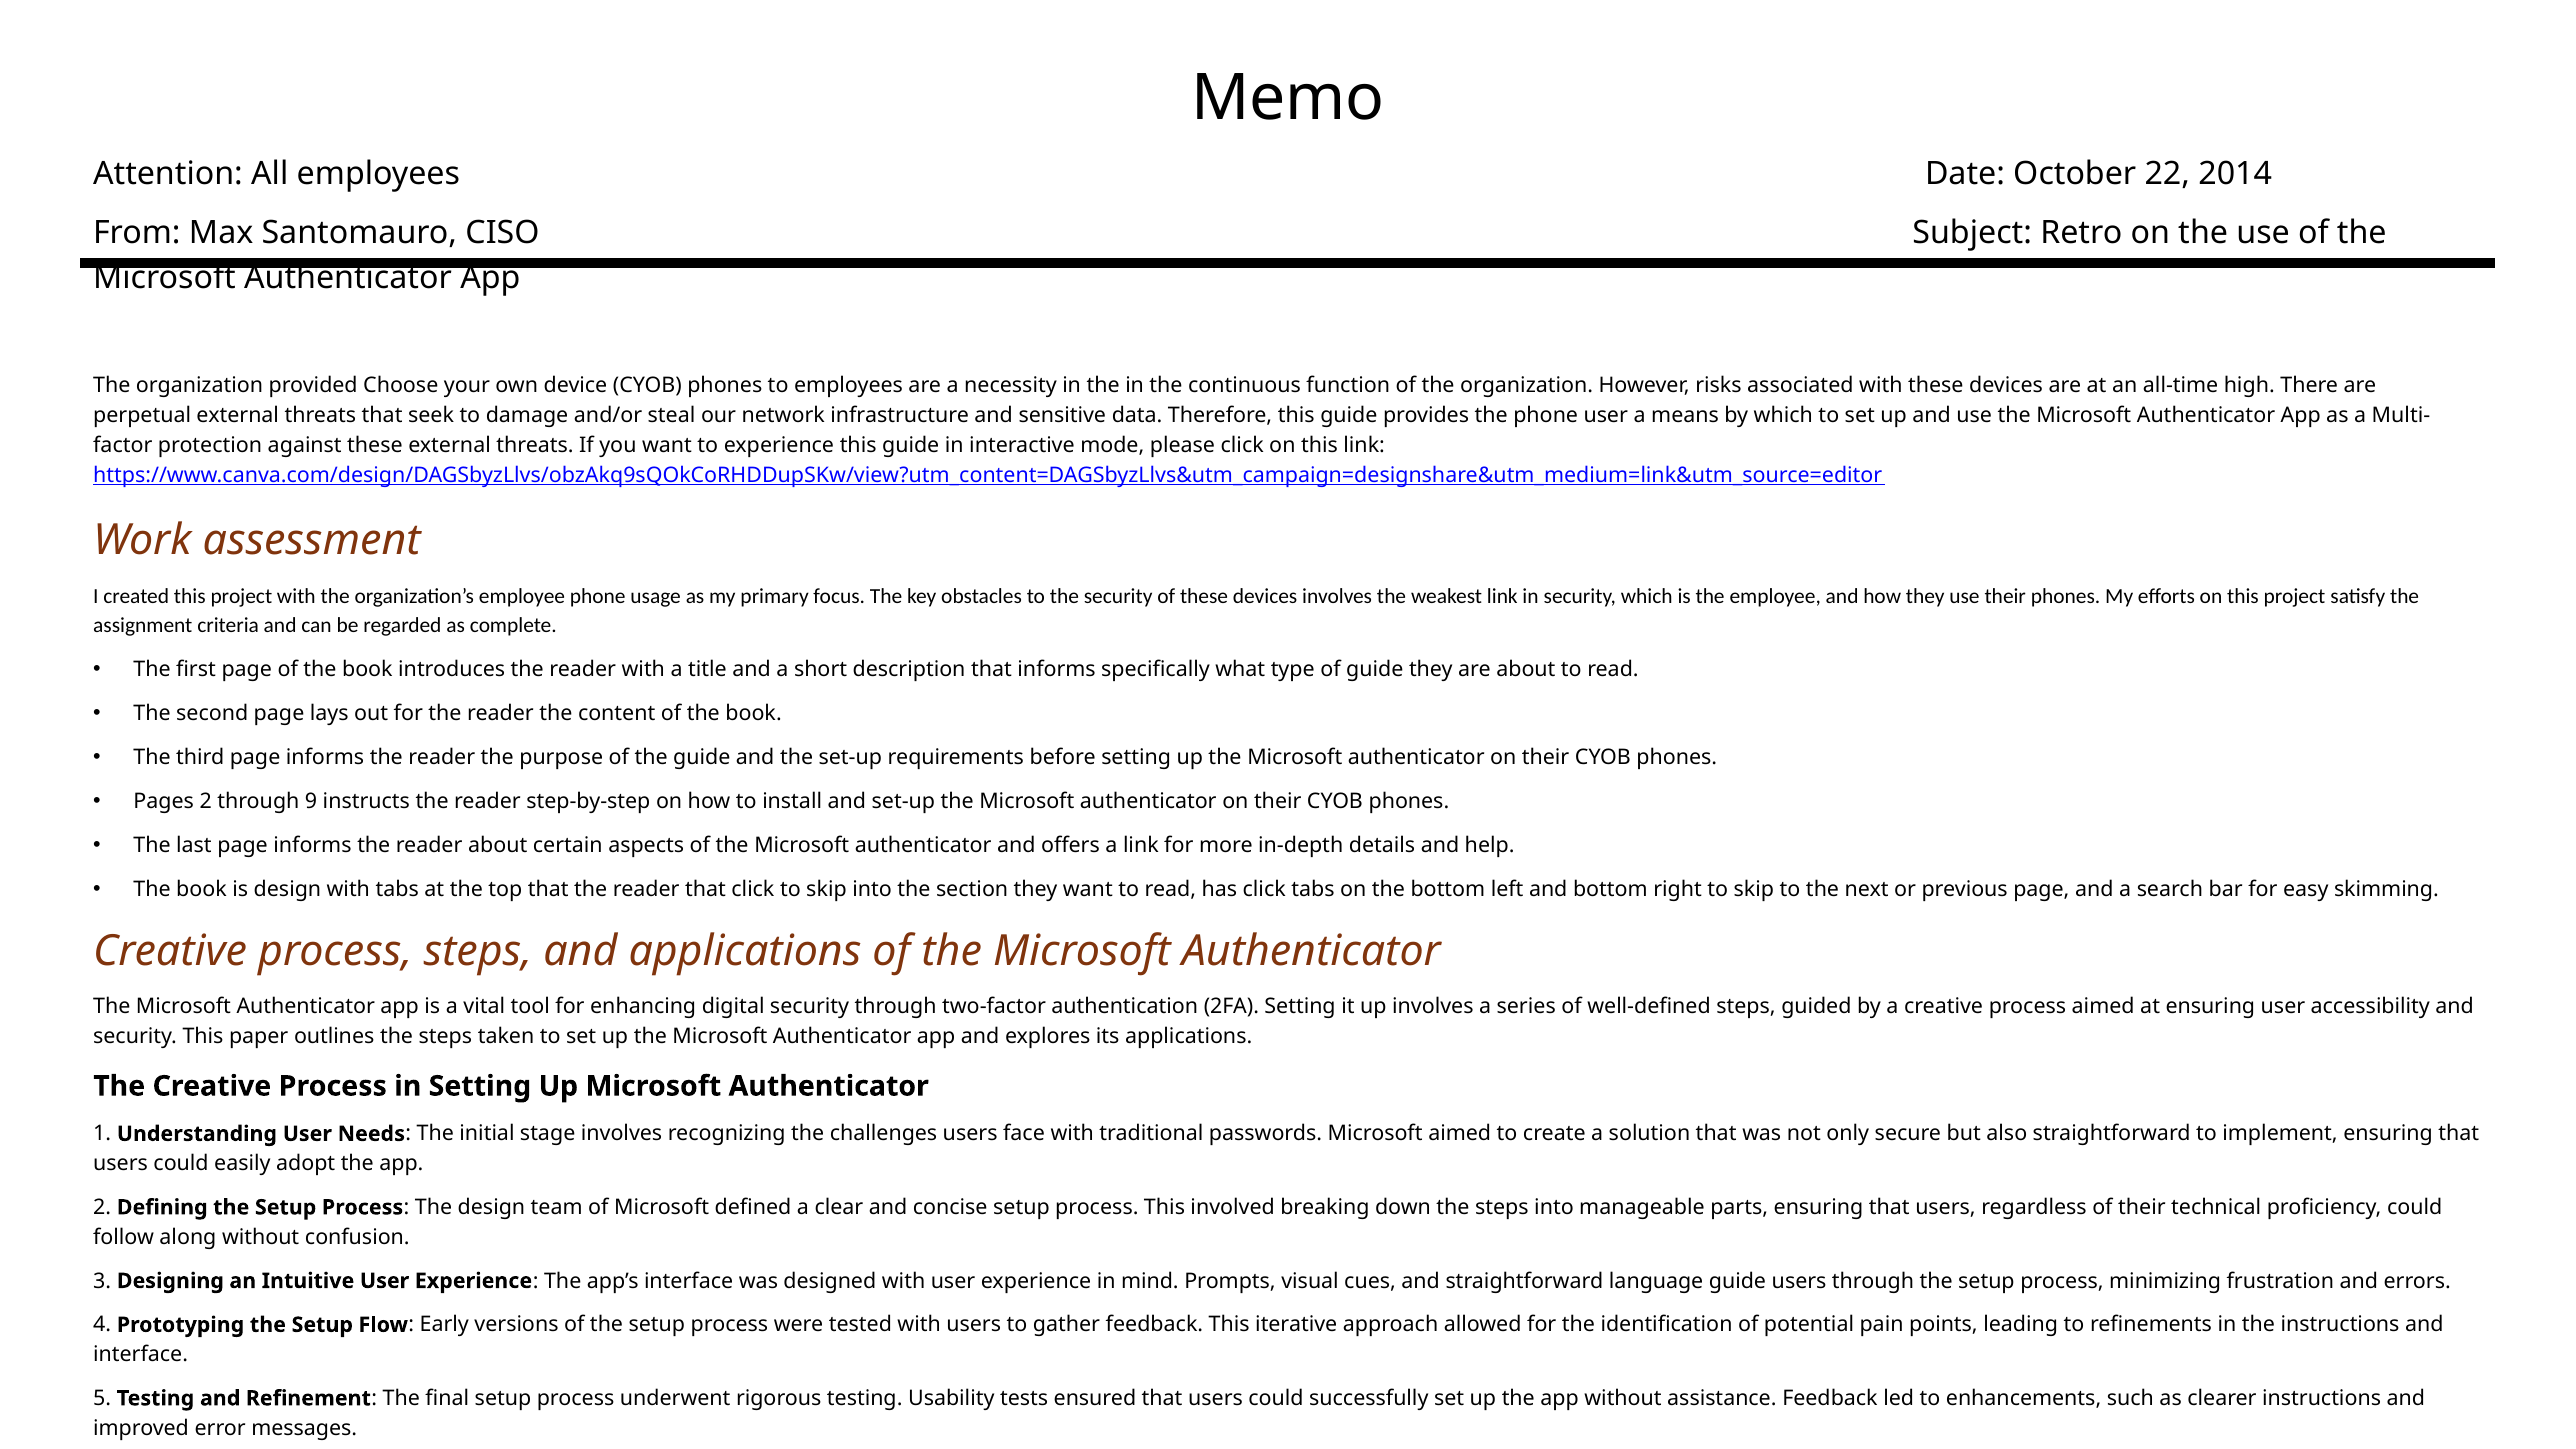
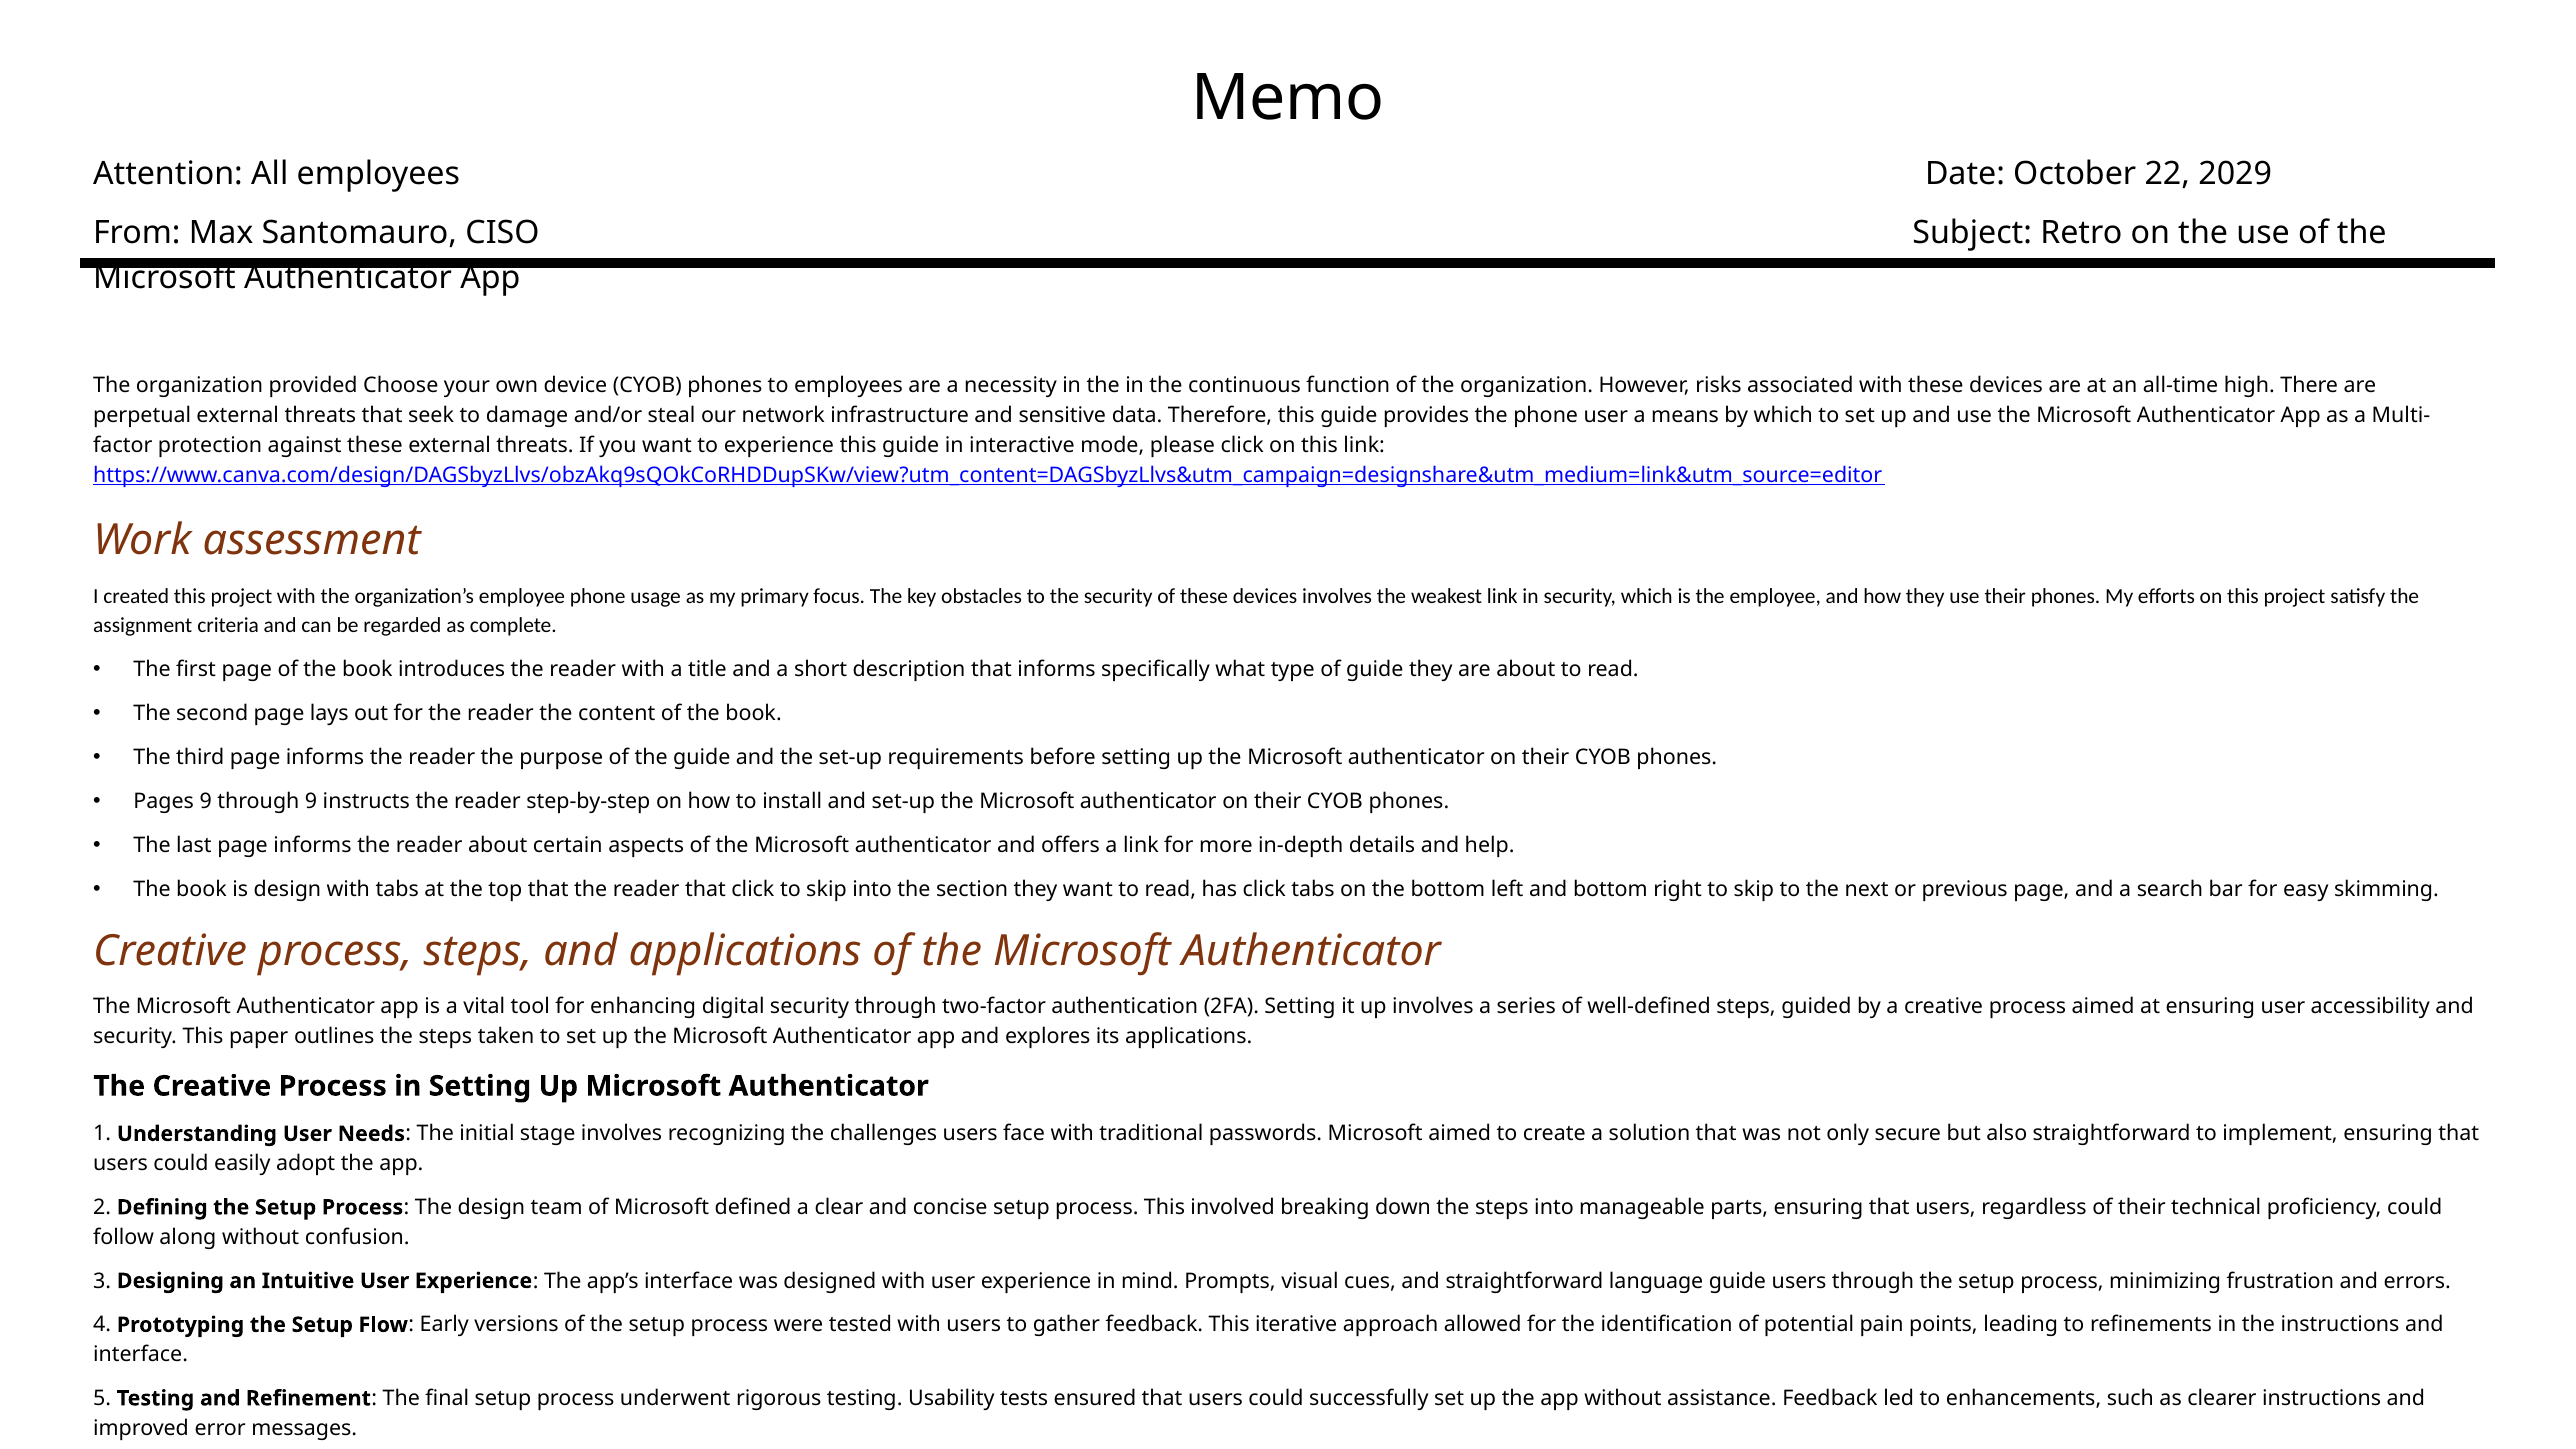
2014: 2014 -> 2029
Pages 2: 2 -> 9
